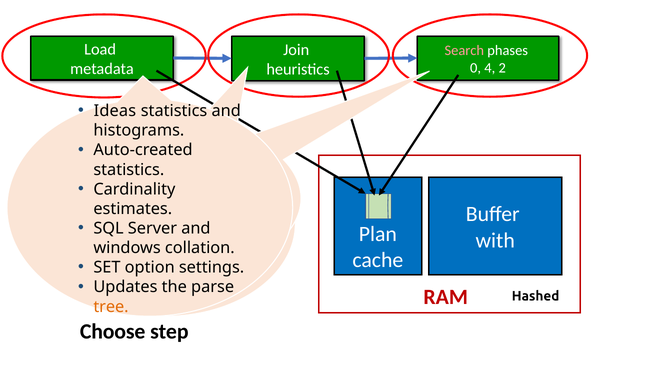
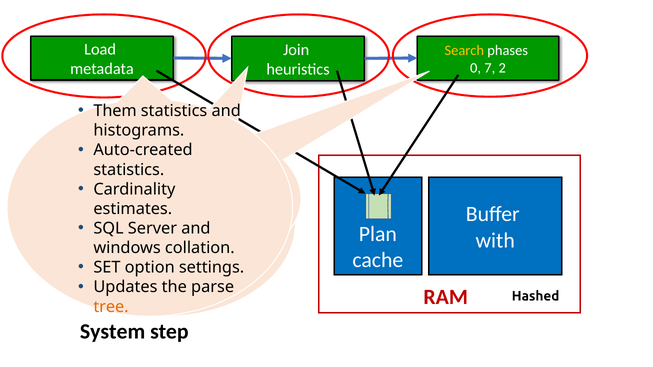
Search colour: pink -> yellow
4: 4 -> 7
Ideas: Ideas -> Them
Choose: Choose -> System
